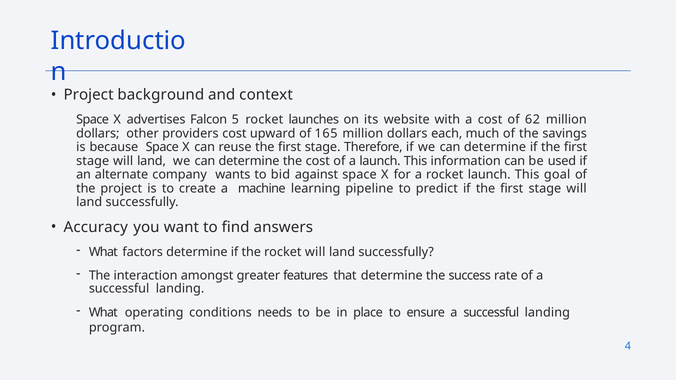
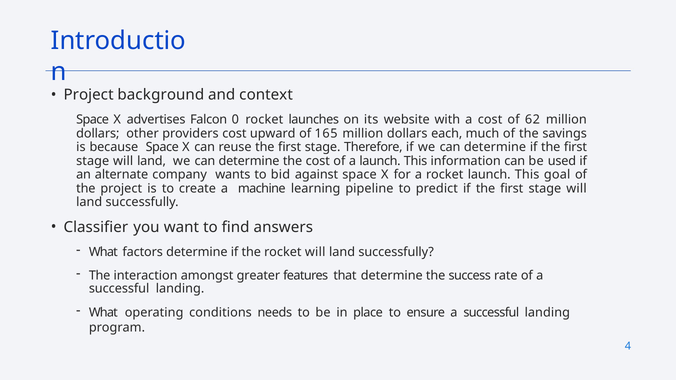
5: 5 -> 0
Accuracy: Accuracy -> Classifier
